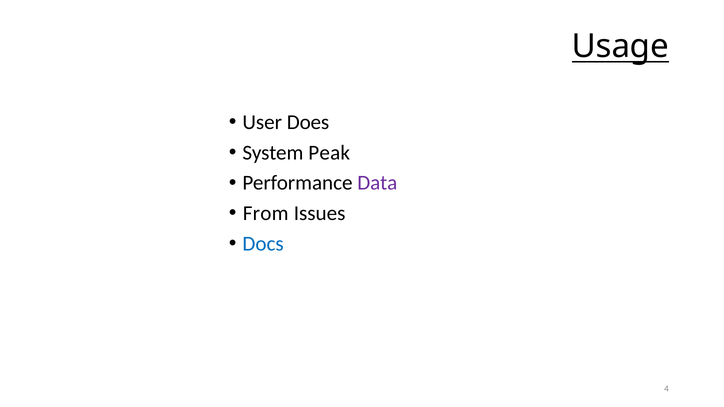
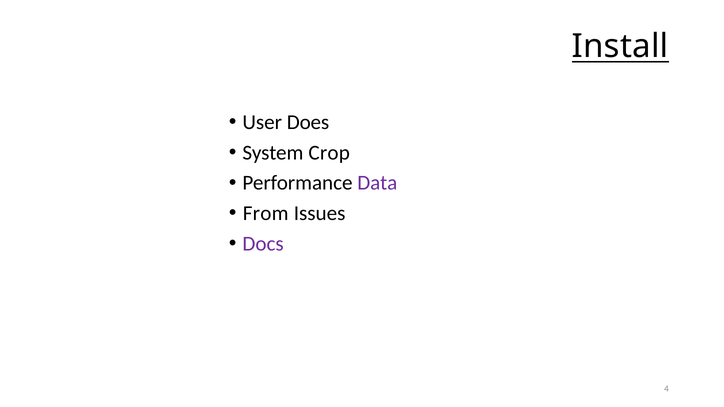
Usage: Usage -> Install
Peak: Peak -> Crop
Docs colour: blue -> purple
